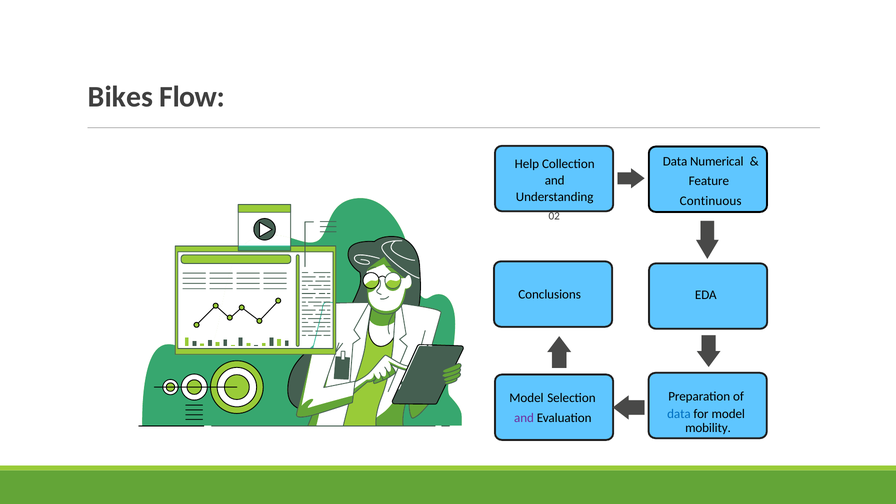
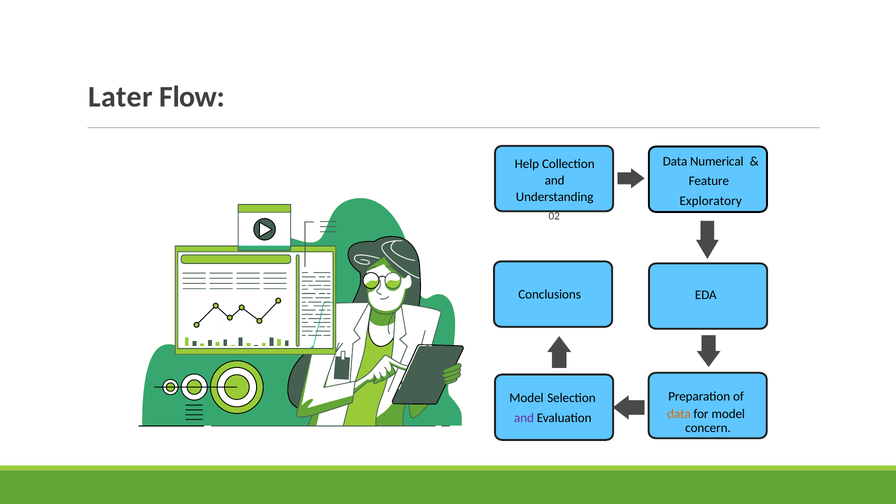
Bikes: Bikes -> Later
Continuous: Continuous -> Exploratory
data at (679, 414) colour: blue -> orange
mobility: mobility -> concern
